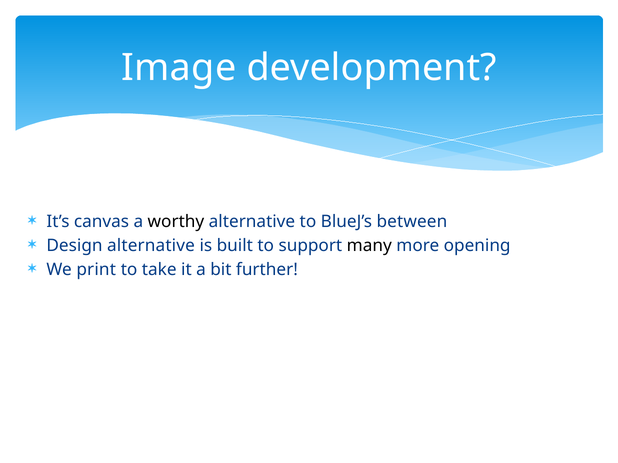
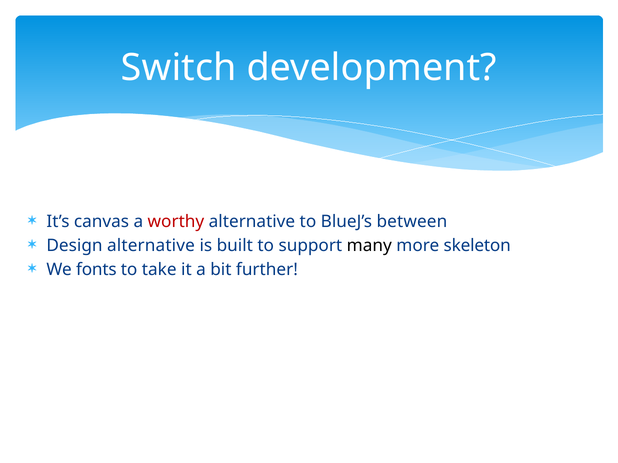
Image: Image -> Switch
worthy colour: black -> red
opening: opening -> skeleton
print: print -> fonts
